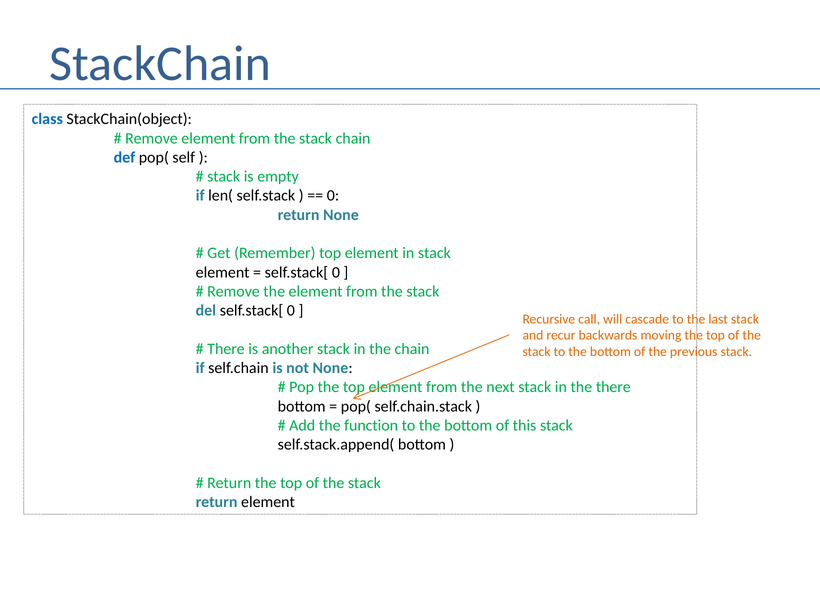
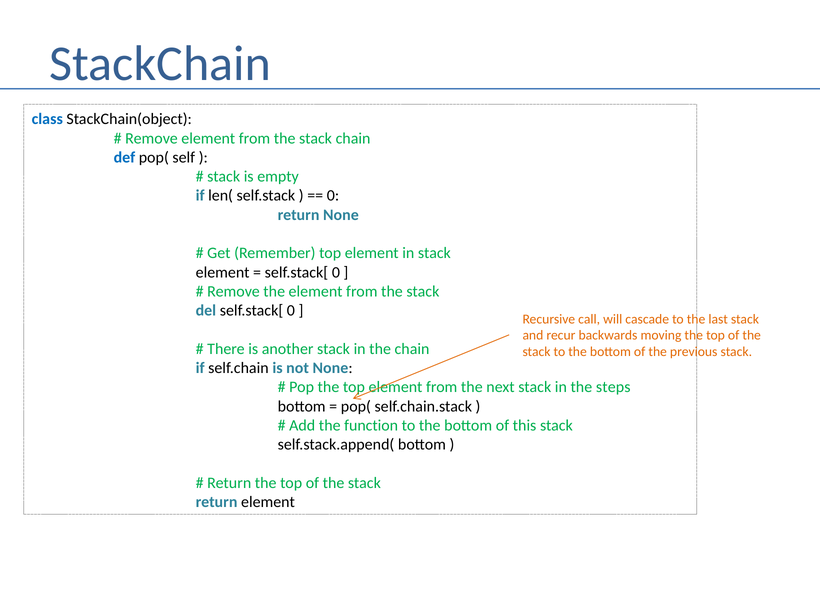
the there: there -> steps
